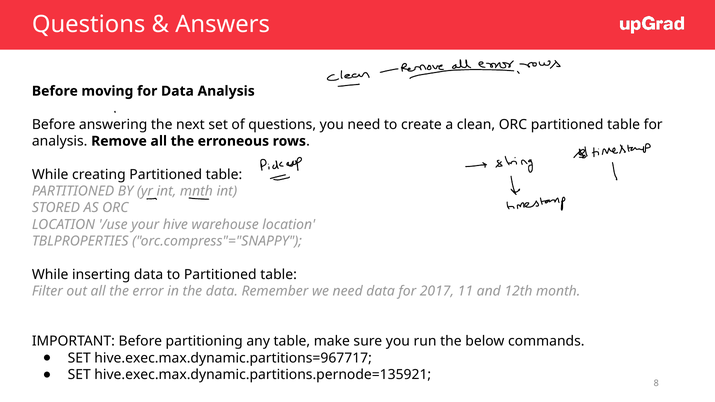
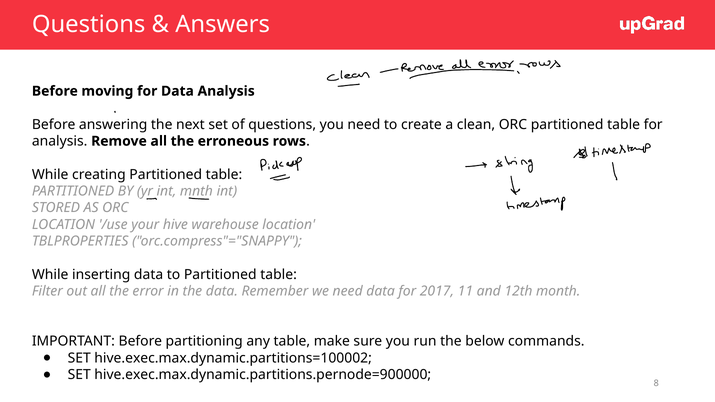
hive.exec.max.dynamic.partitions=967717: hive.exec.max.dynamic.partitions=967717 -> hive.exec.max.dynamic.partitions=100002
hive.exec.max.dynamic.partitions.pernode=135921: hive.exec.max.dynamic.partitions.pernode=135921 -> hive.exec.max.dynamic.partitions.pernode=900000
